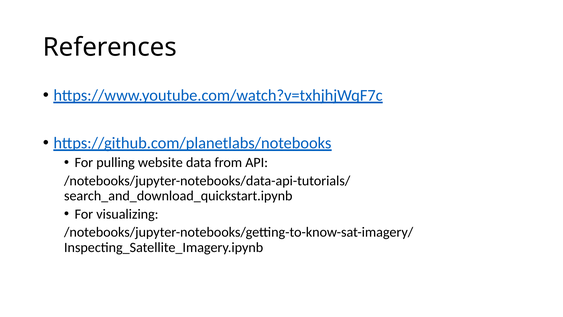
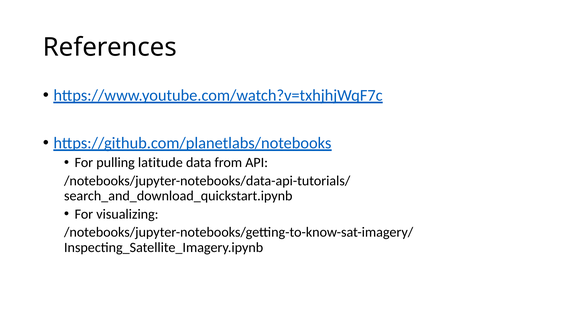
website: website -> latitude
